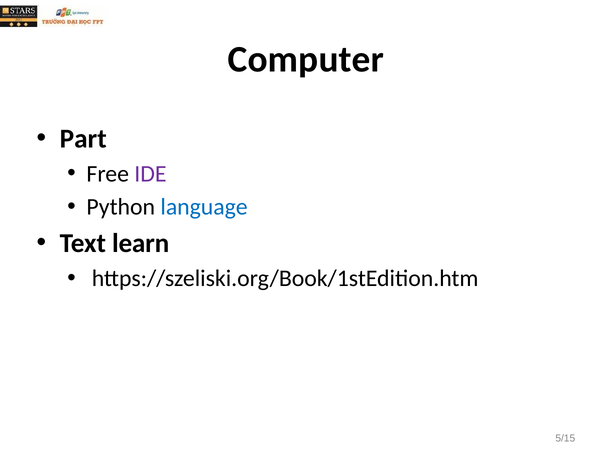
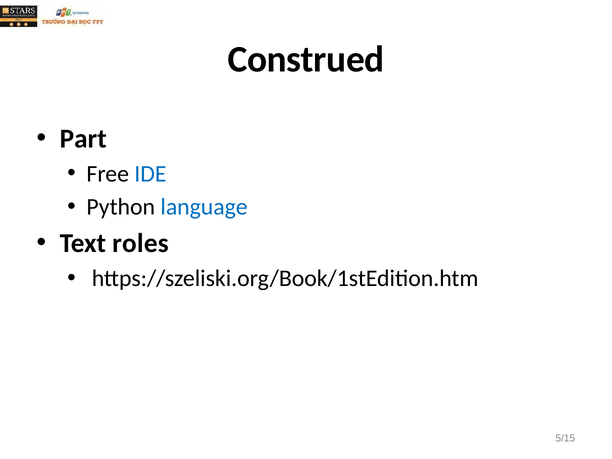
Computer: Computer -> Construed
IDE colour: purple -> blue
learn: learn -> roles
